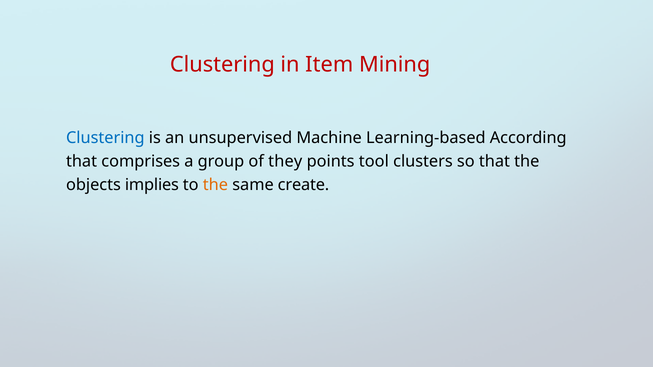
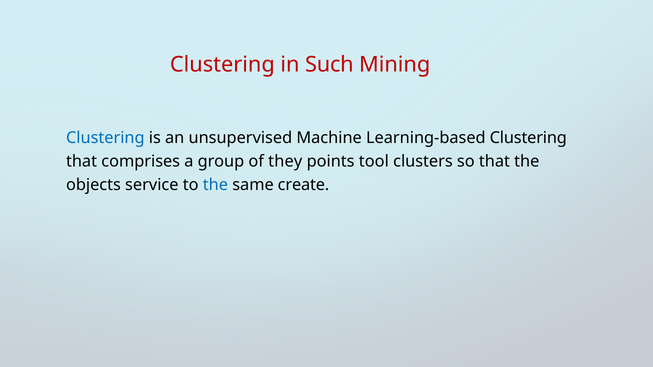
Item: Item -> Such
Learning-based According: According -> Clustering
implies: implies -> service
the at (215, 185) colour: orange -> blue
